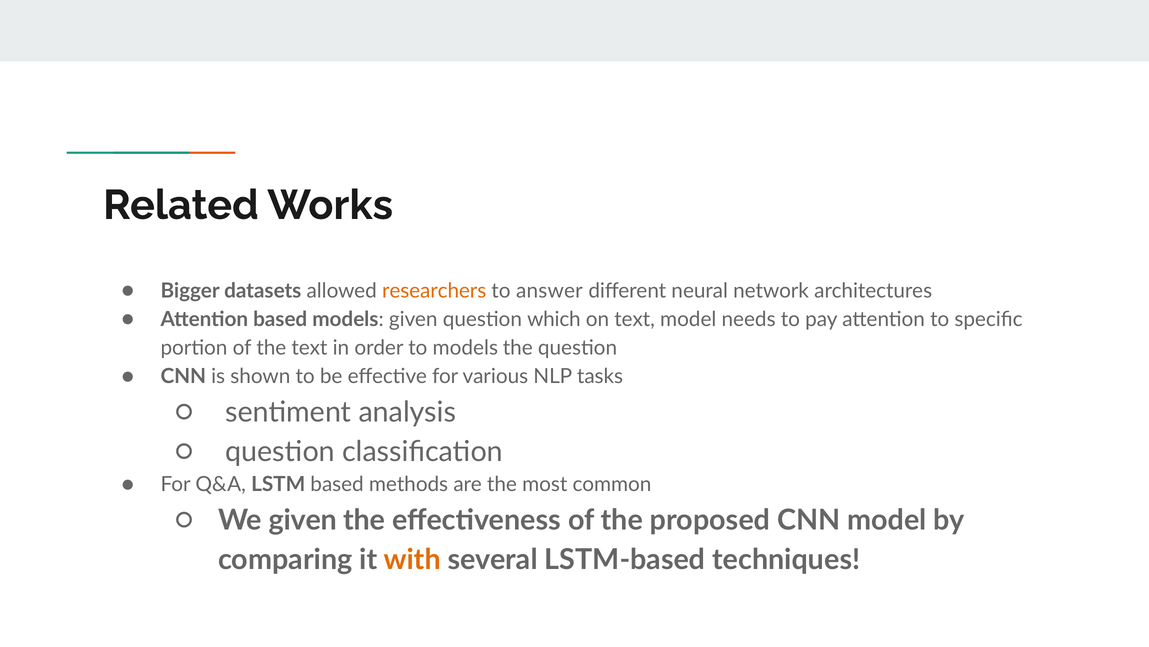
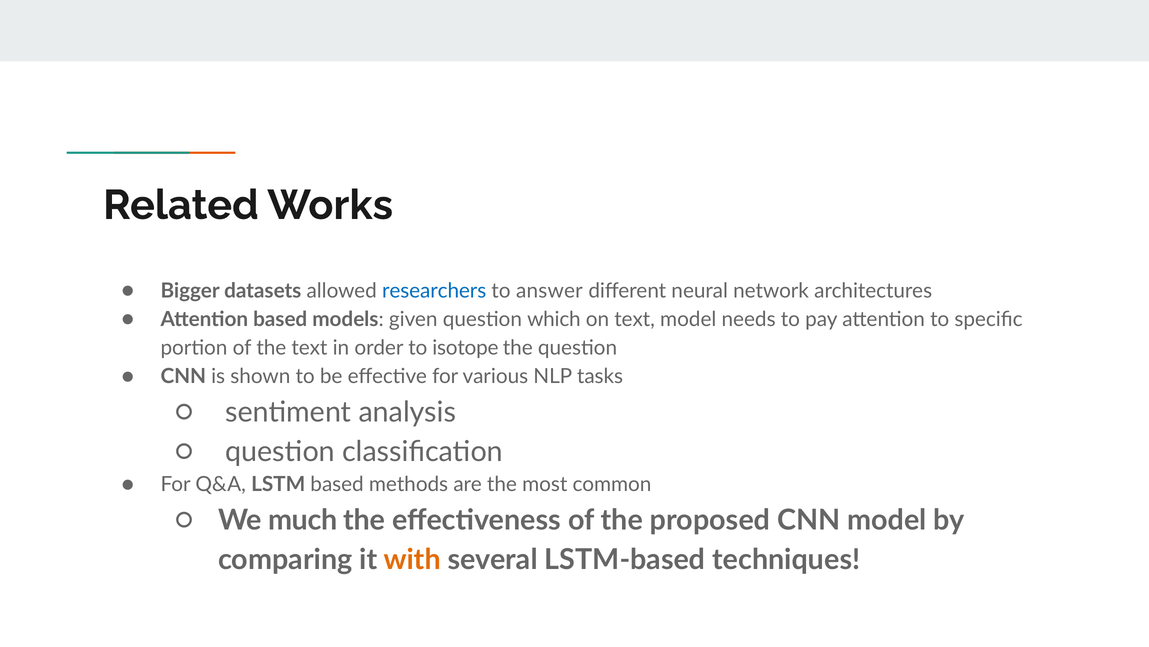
researchers colour: orange -> blue
to models: models -> isotope
We given: given -> much
